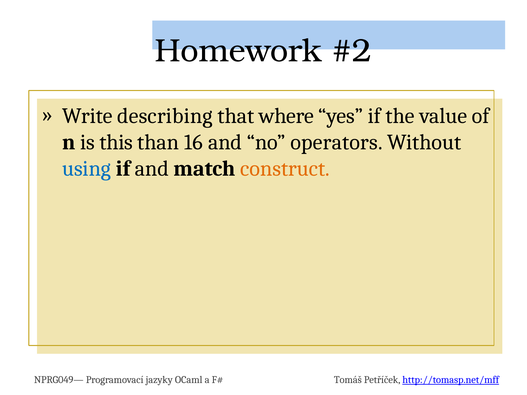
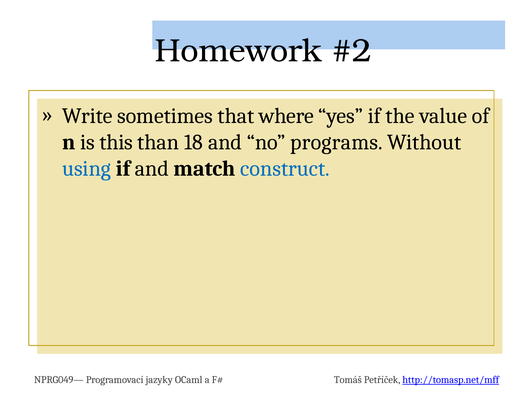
describing: describing -> sometimes
16: 16 -> 18
operators: operators -> programs
construct colour: orange -> blue
